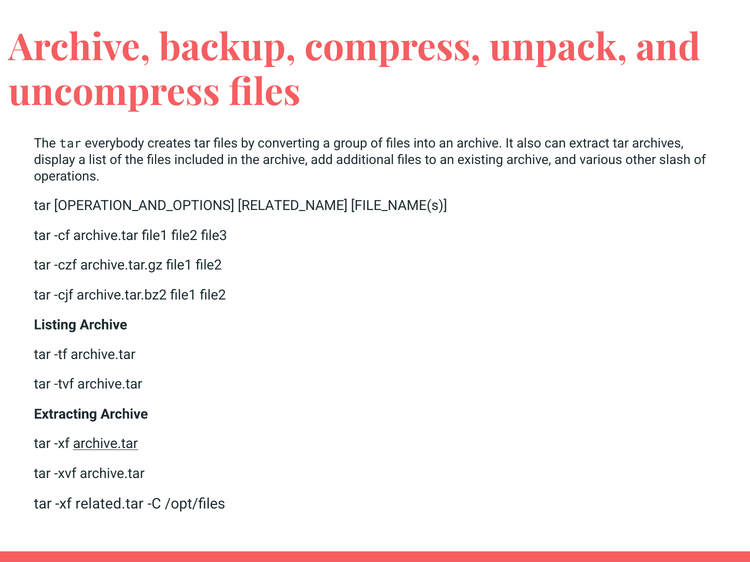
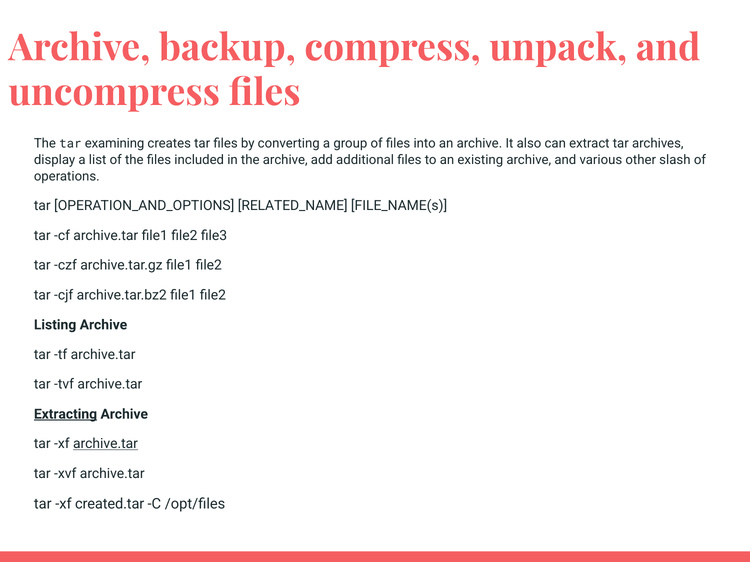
everybody: everybody -> examining
Extracting underline: none -> present
related.tar: related.tar -> created.tar
